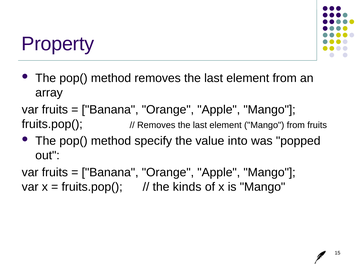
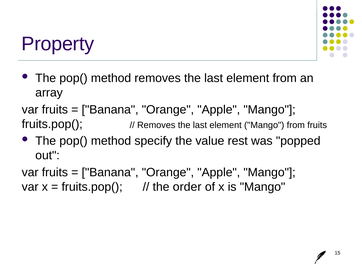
into: into -> rest
kinds: kinds -> order
